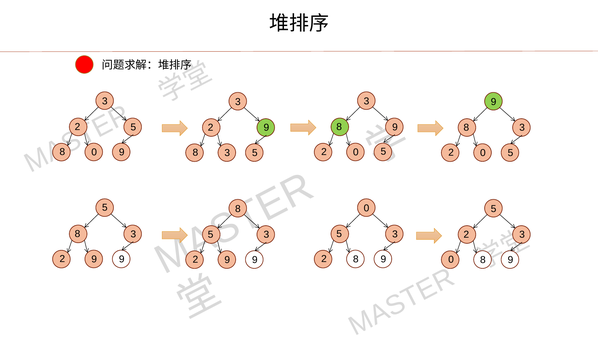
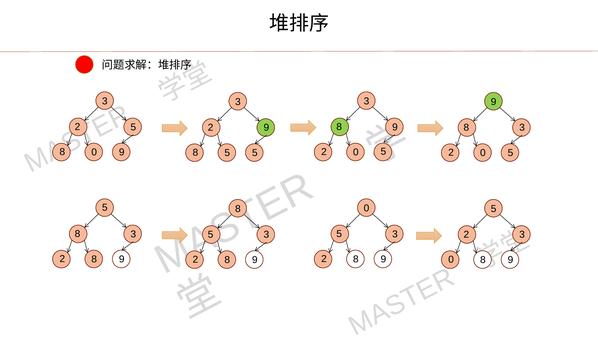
3 at (227, 153): 3 -> 5
9 at (94, 259): 9 -> 8
9 at (227, 259): 9 -> 8
